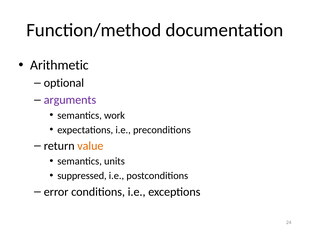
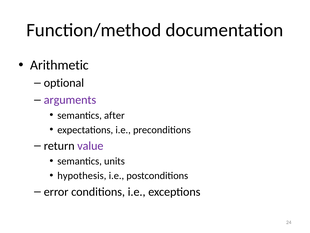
work: work -> after
value colour: orange -> purple
suppressed: suppressed -> hypothesis
